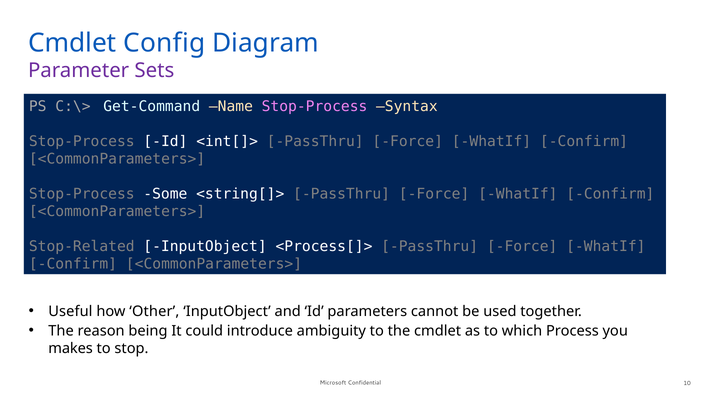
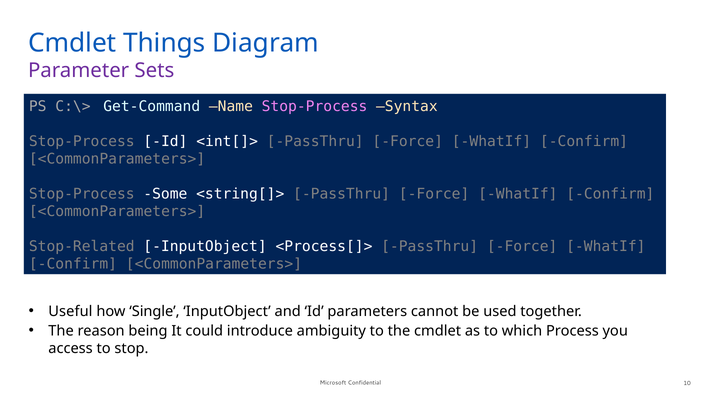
Config: Config -> Things
Other: Other -> Single
makes: makes -> access
